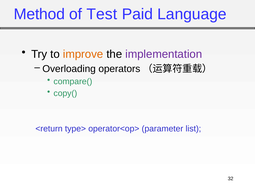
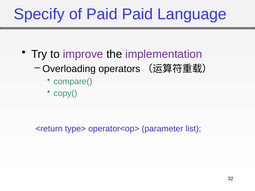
Method: Method -> Specify
of Test: Test -> Paid
improve colour: orange -> purple
